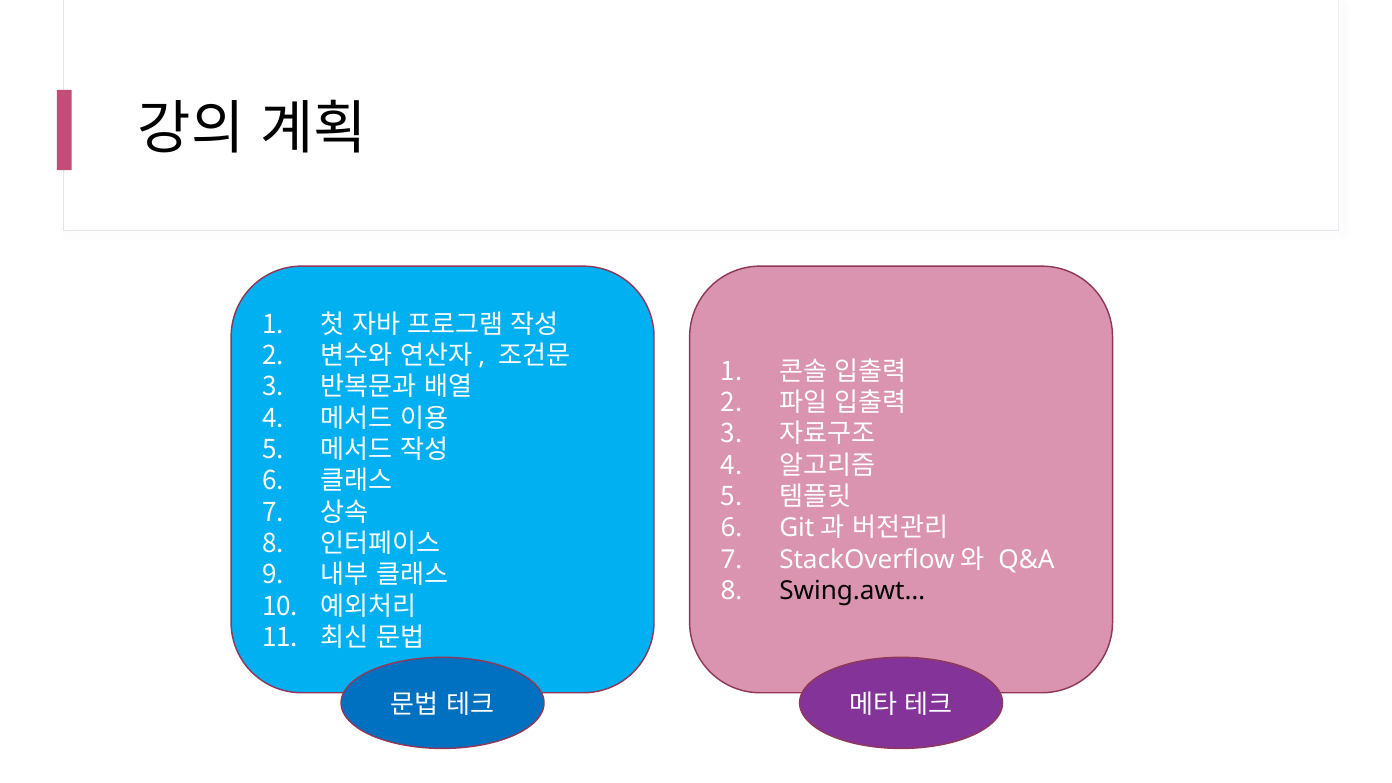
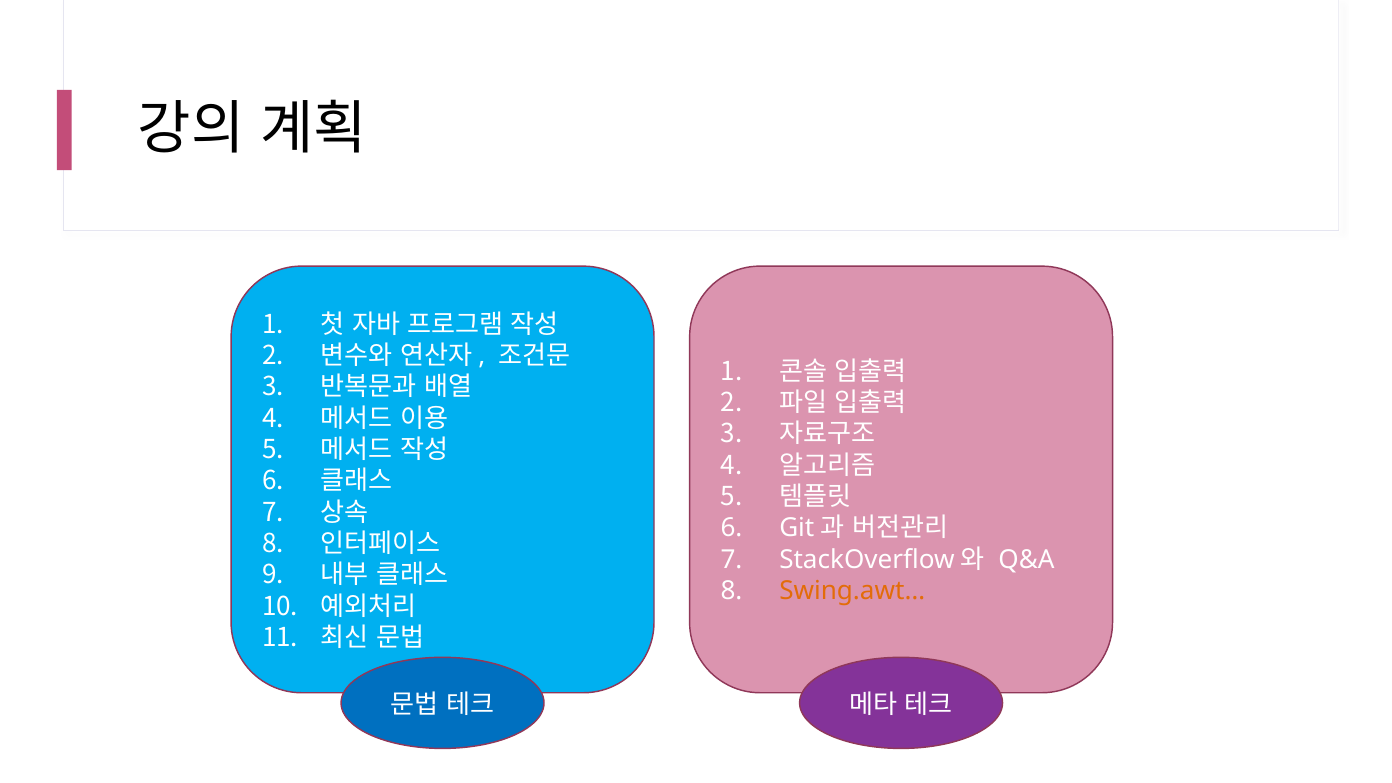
Swing.awt… colour: black -> orange
